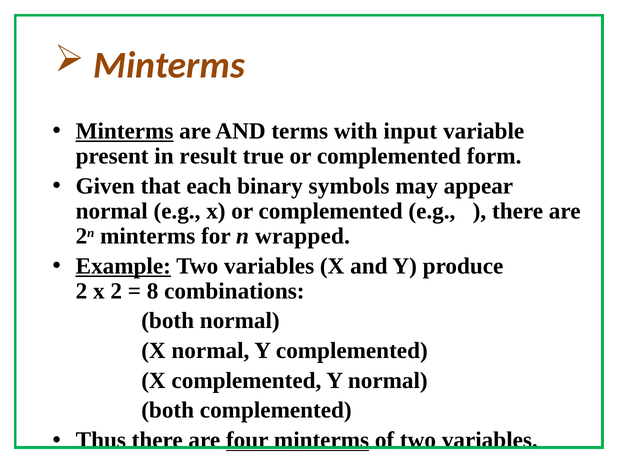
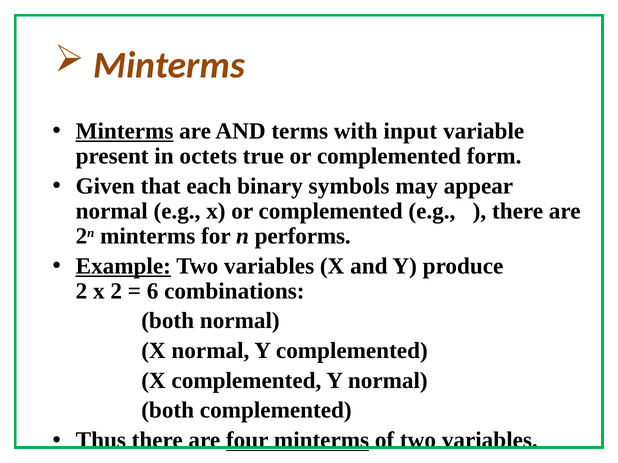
result: result -> octets
wrapped: wrapped -> performs
8: 8 -> 6
